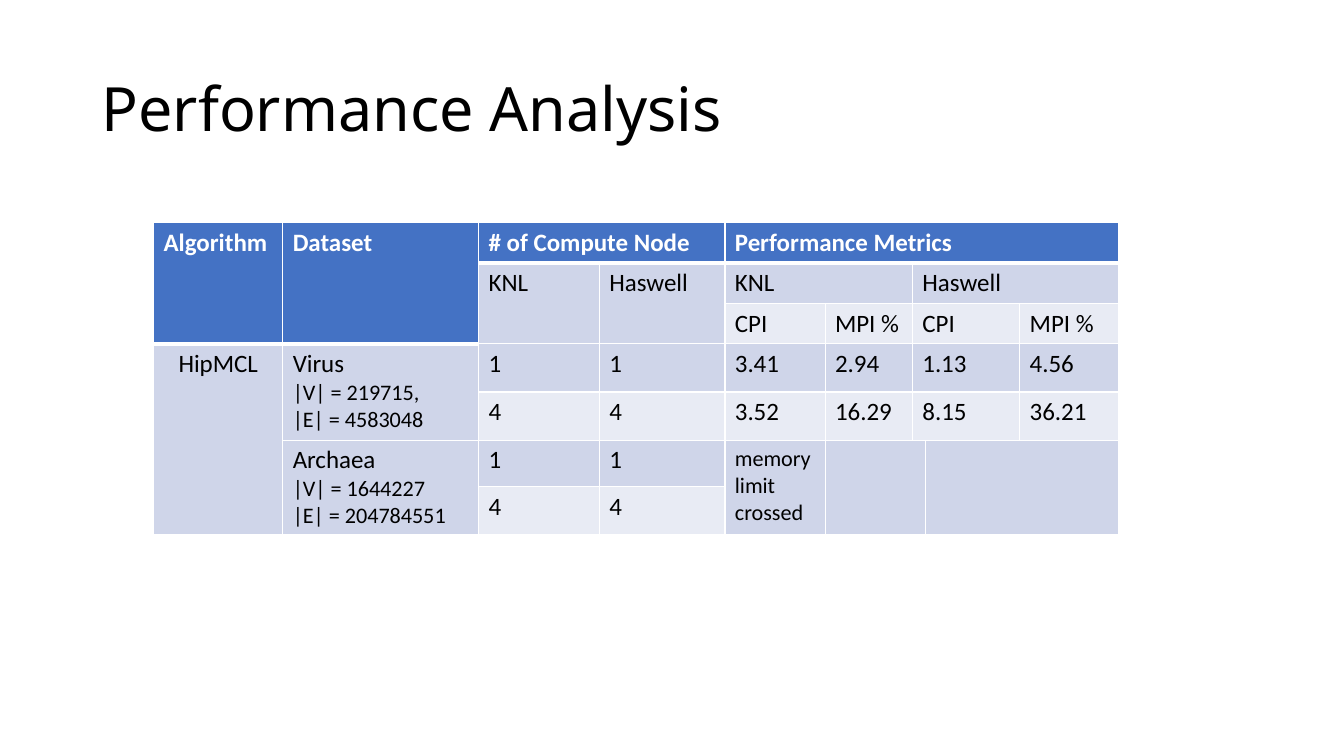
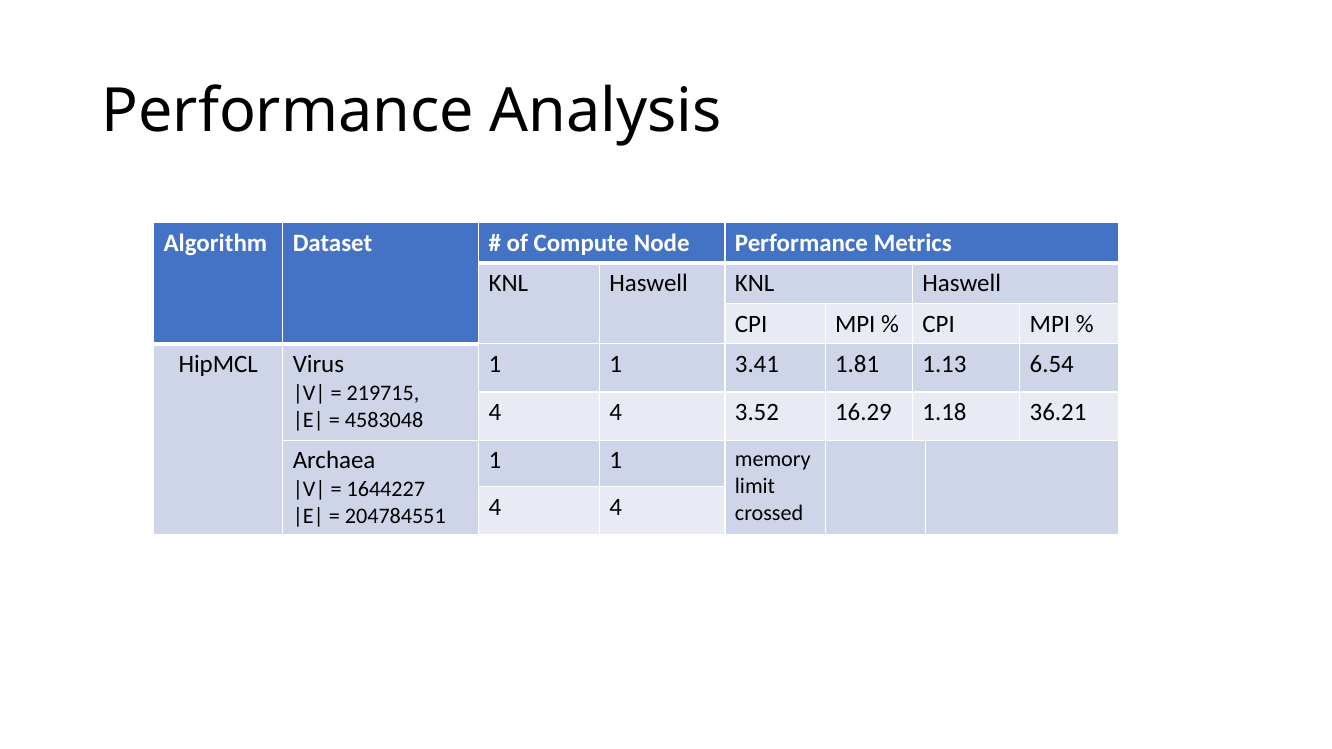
2.94: 2.94 -> 1.81
4.56: 4.56 -> 6.54
8.15: 8.15 -> 1.18
